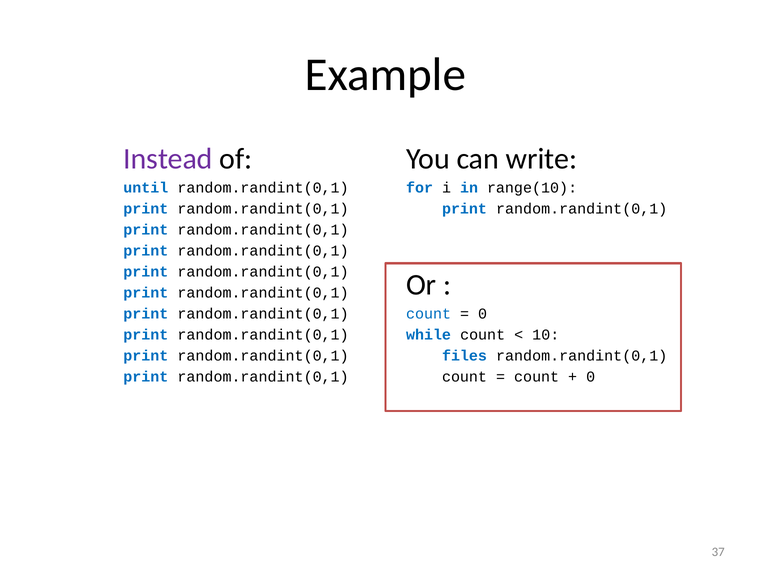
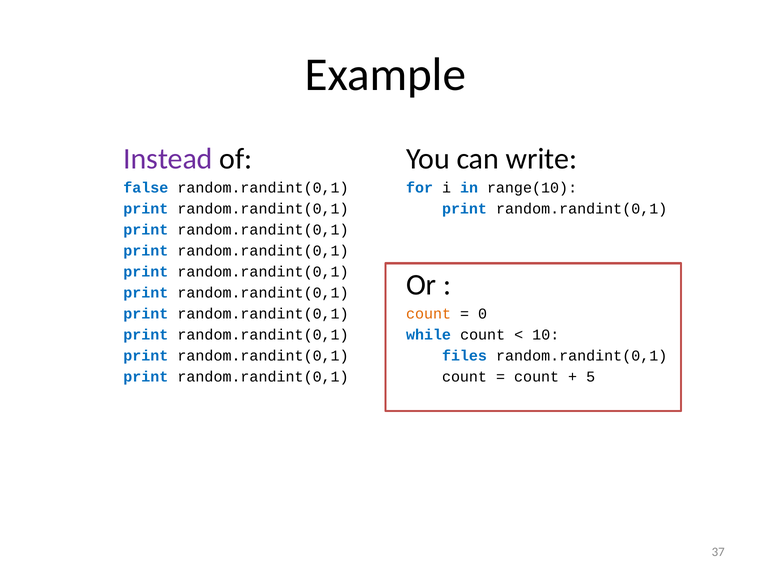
until: until -> false
count at (429, 314) colour: blue -> orange
0 at (591, 377): 0 -> 5
